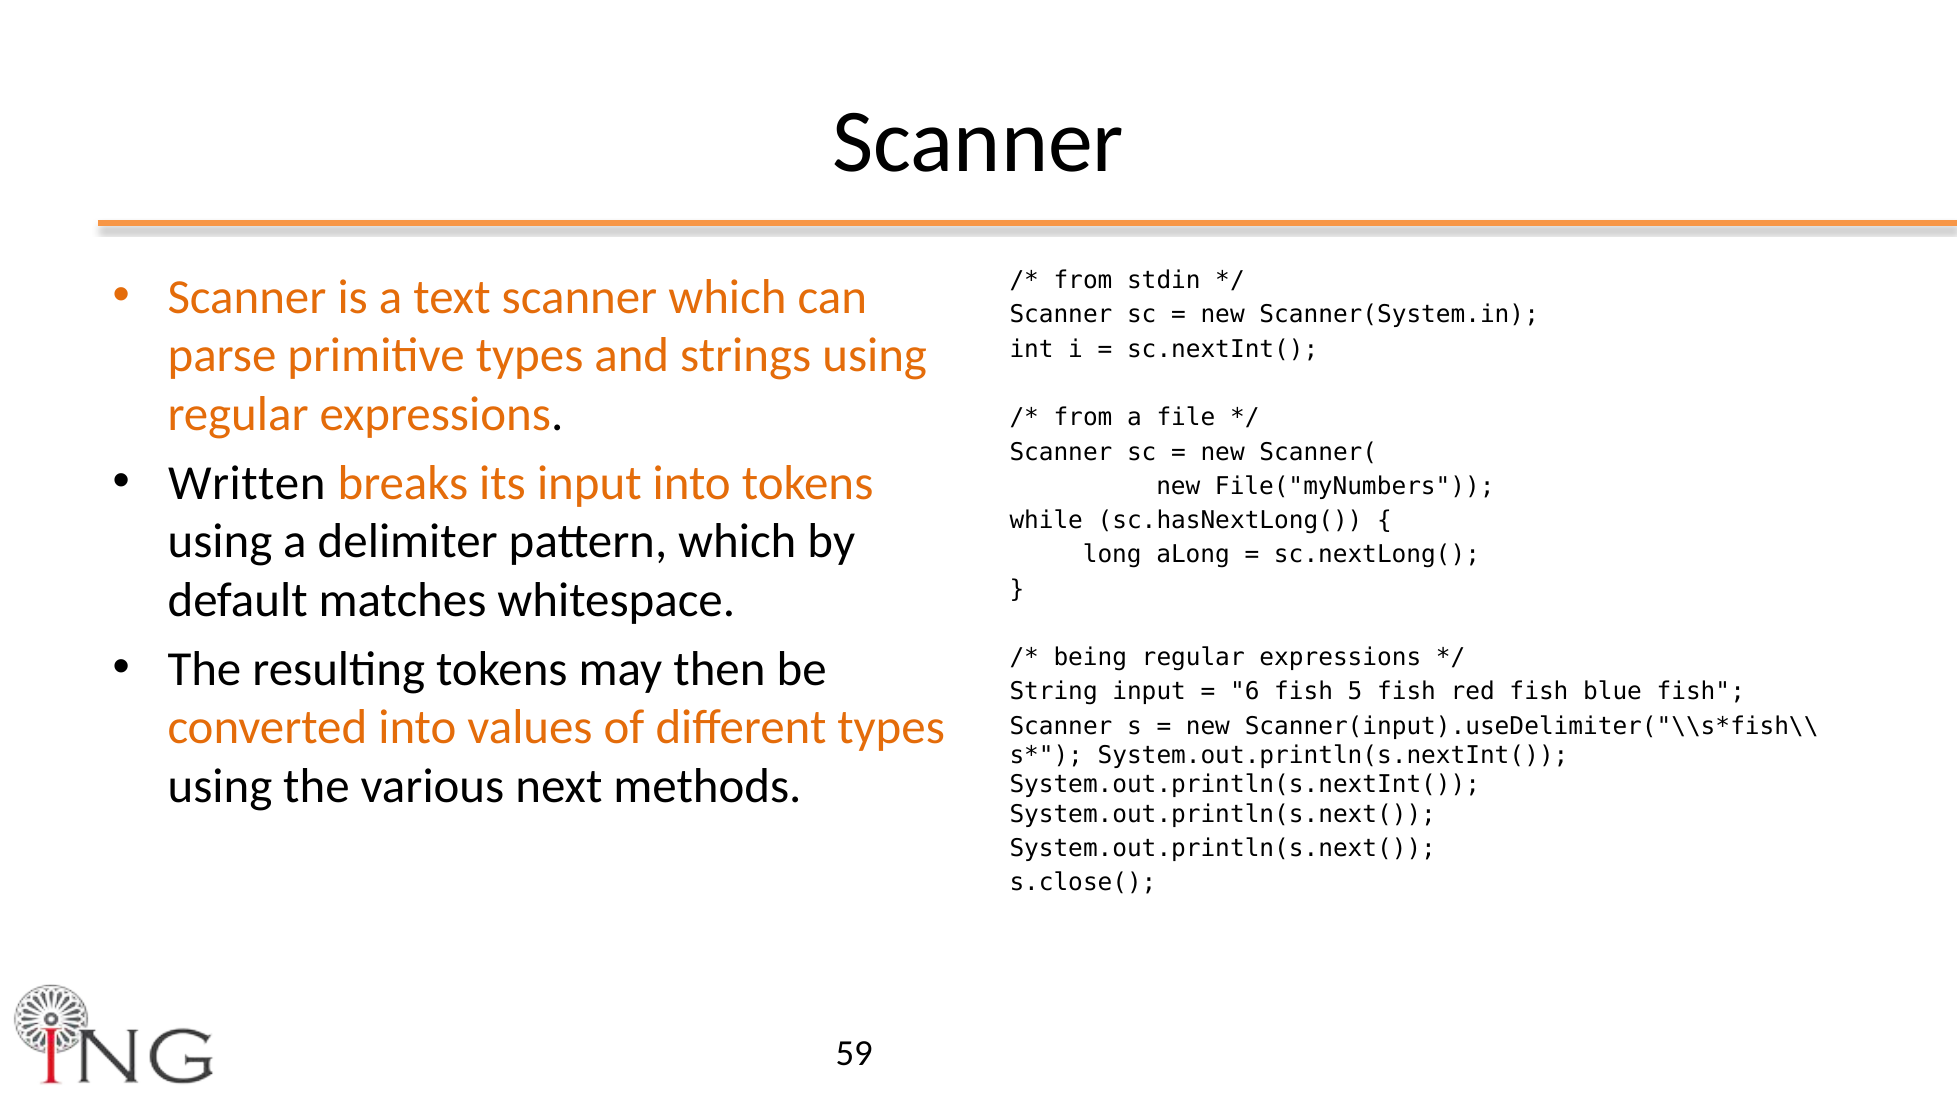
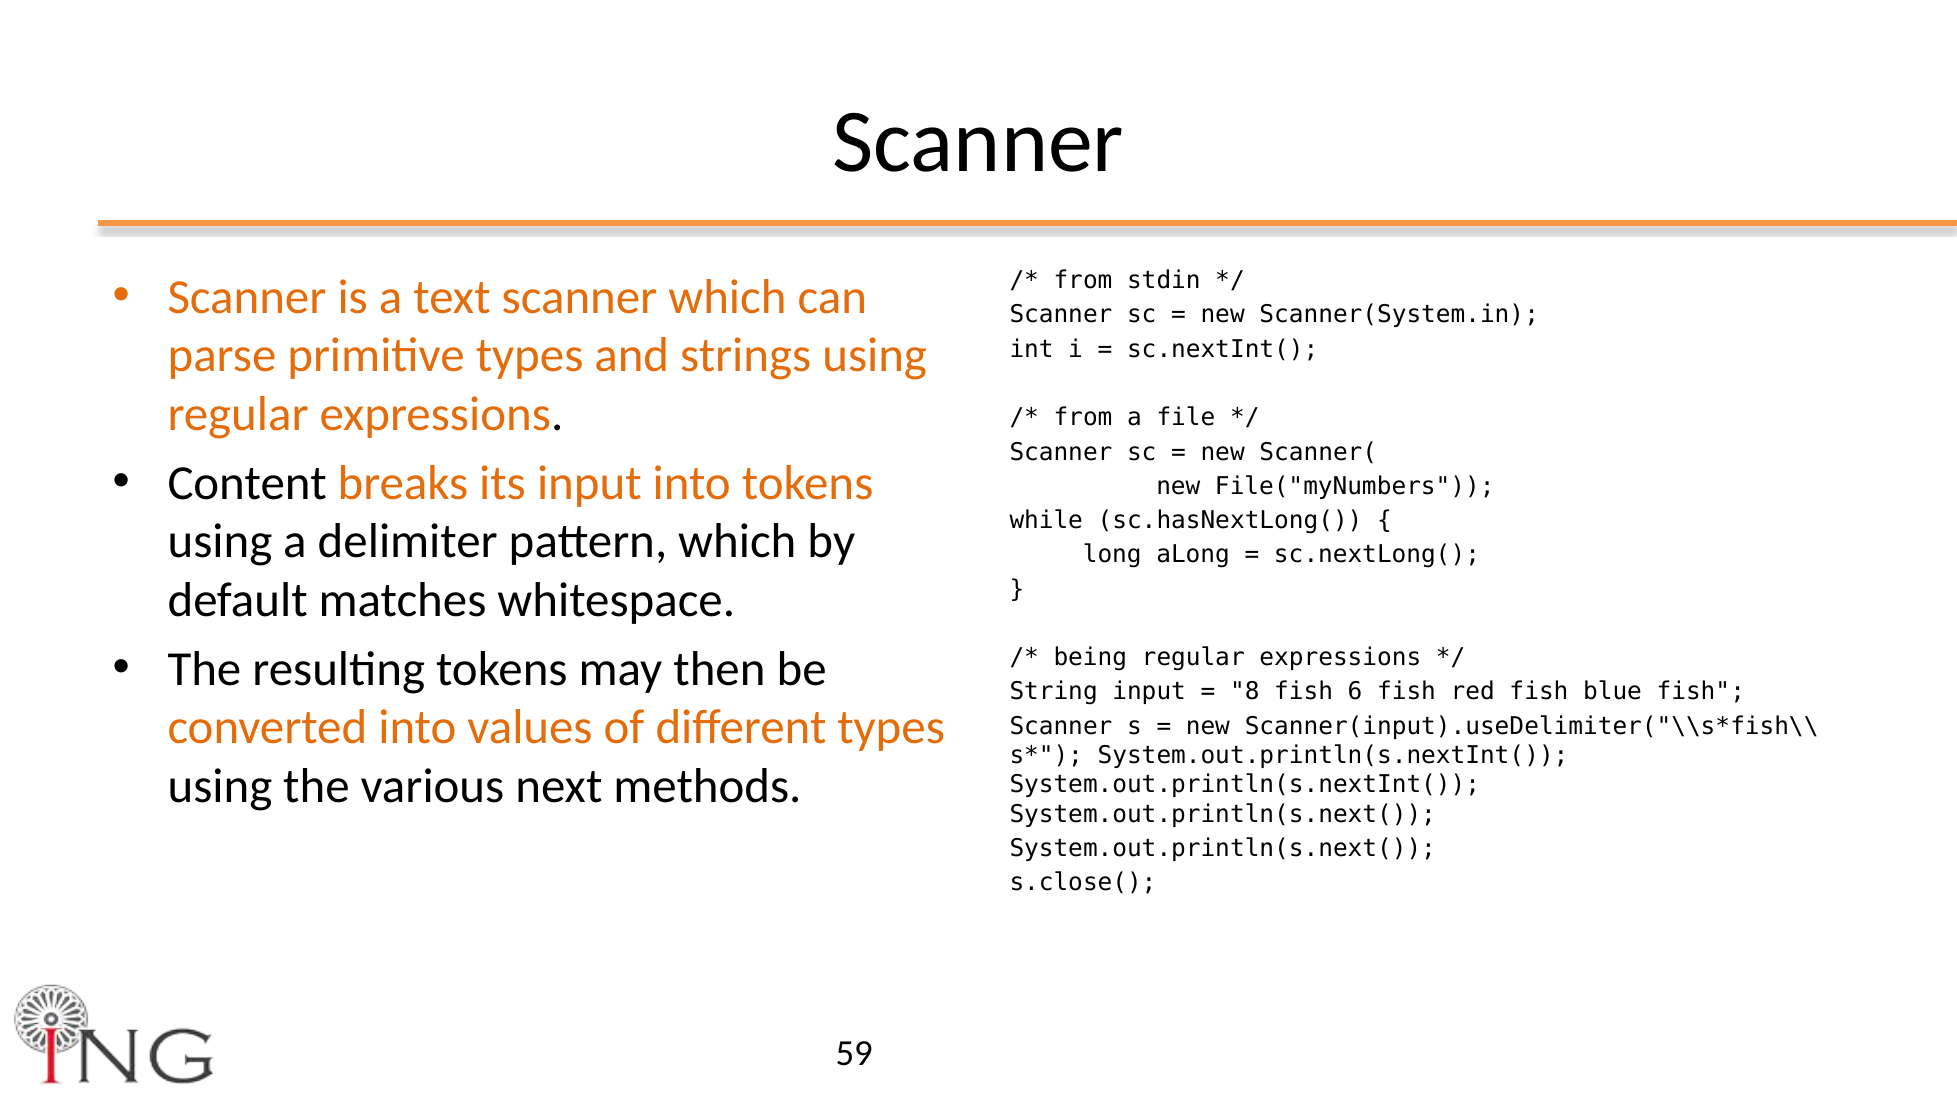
Written: Written -> Content
6: 6 -> 8
5: 5 -> 6
